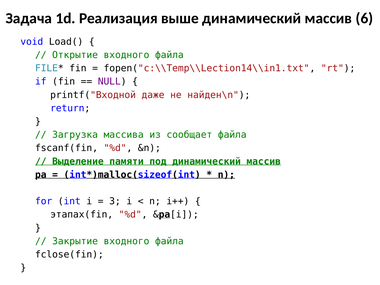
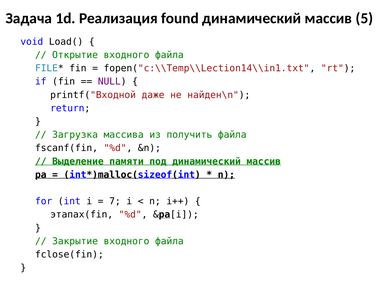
выше: выше -> found
6: 6 -> 5
сообщает: сообщает -> получить
3: 3 -> 7
